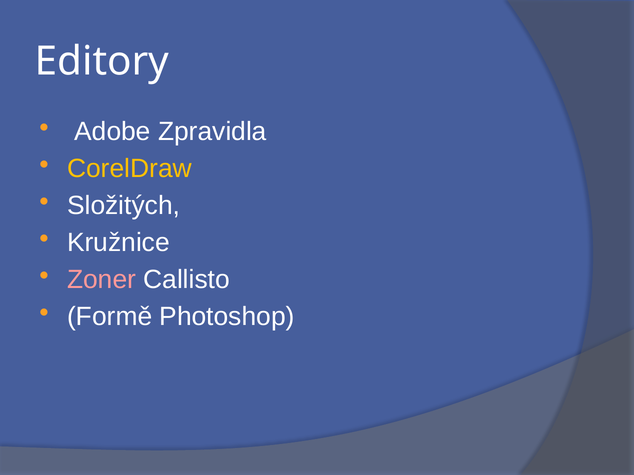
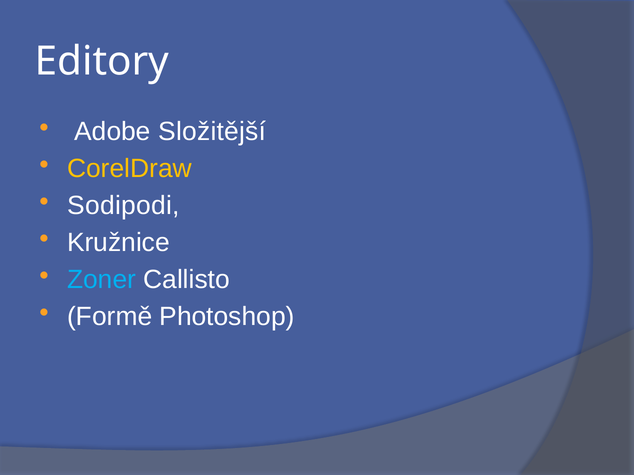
Zpravidla: Zpravidla -> Složitější
Složitých: Složitých -> Sodipodi
Zoner colour: pink -> light blue
